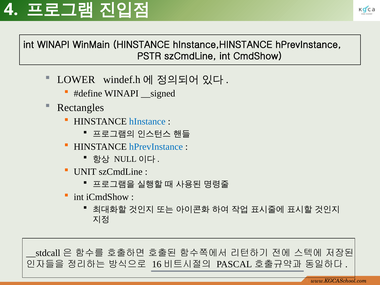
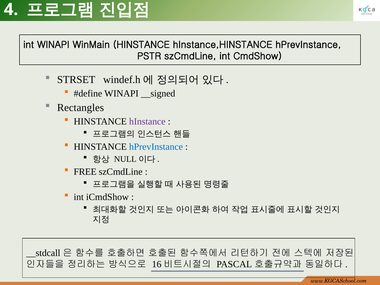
LOWER: LOWER -> STRSET
hInstance at (147, 122) colour: blue -> purple
UNIT: UNIT -> FREE
